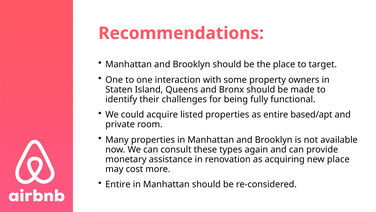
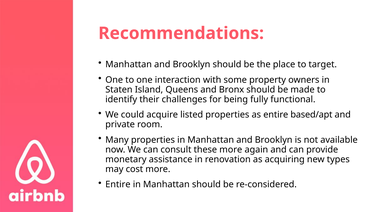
these types: types -> more
new place: place -> types
